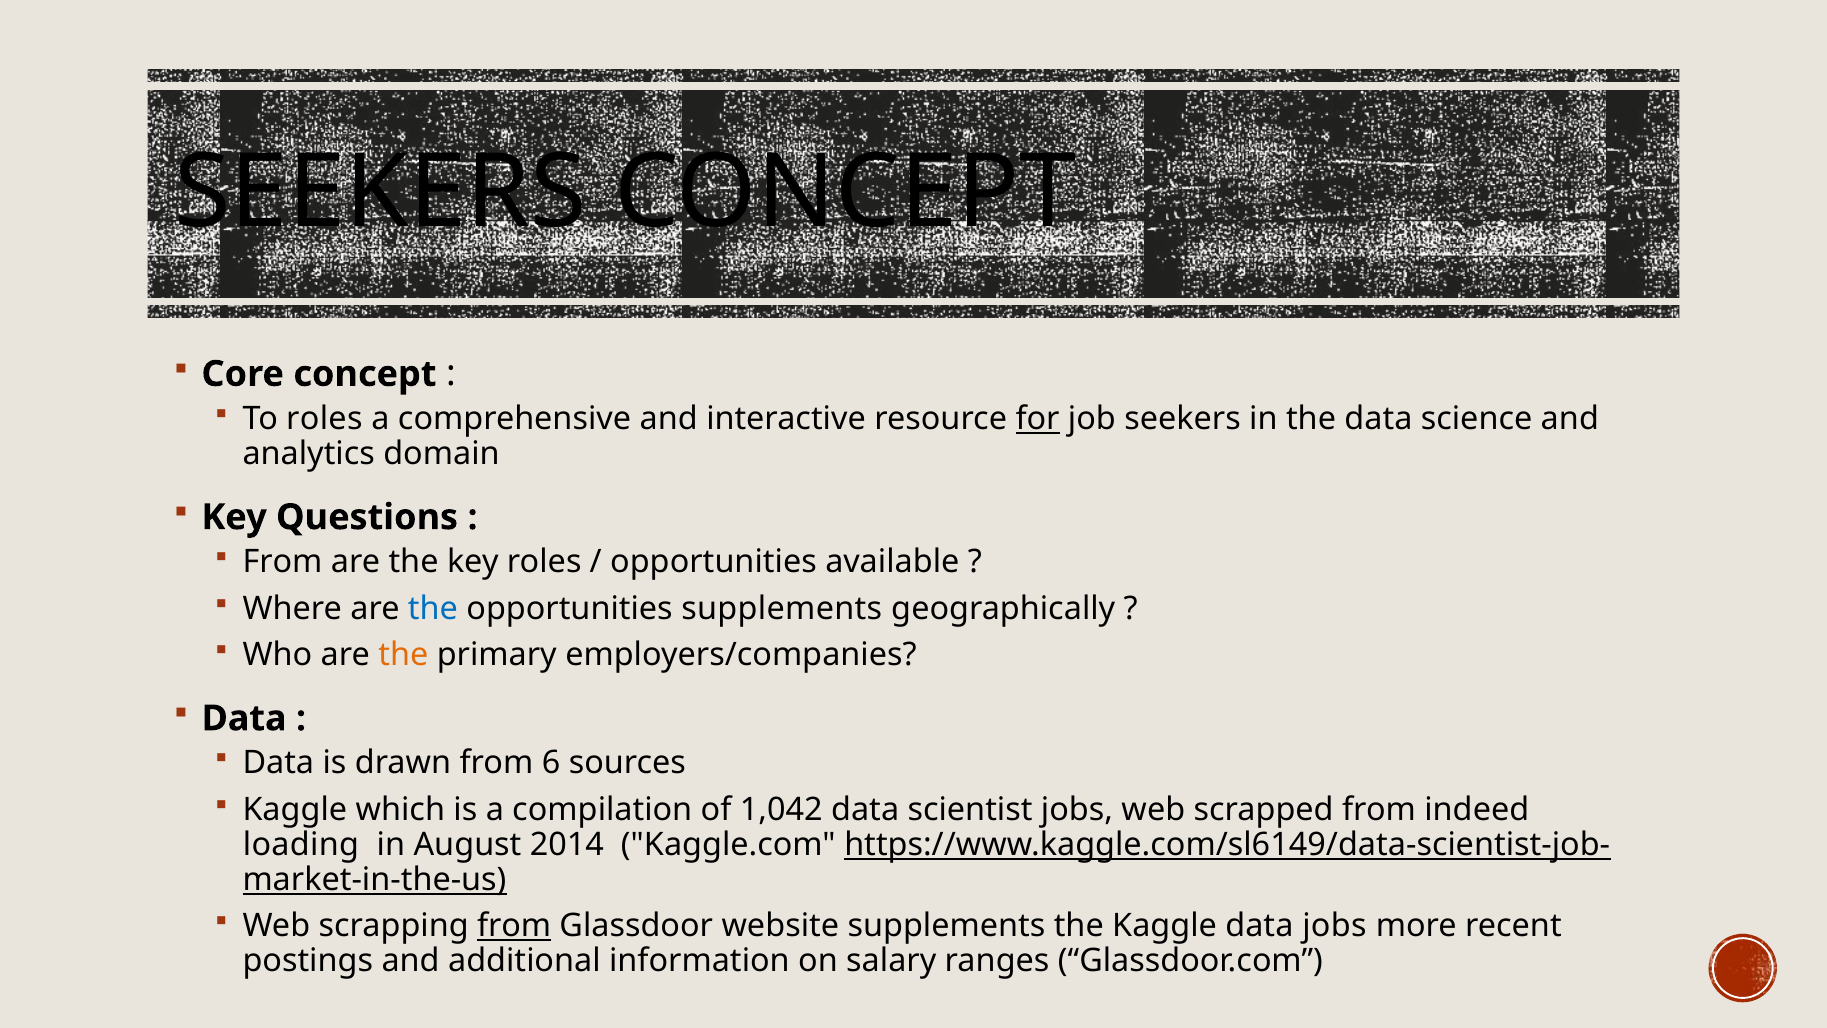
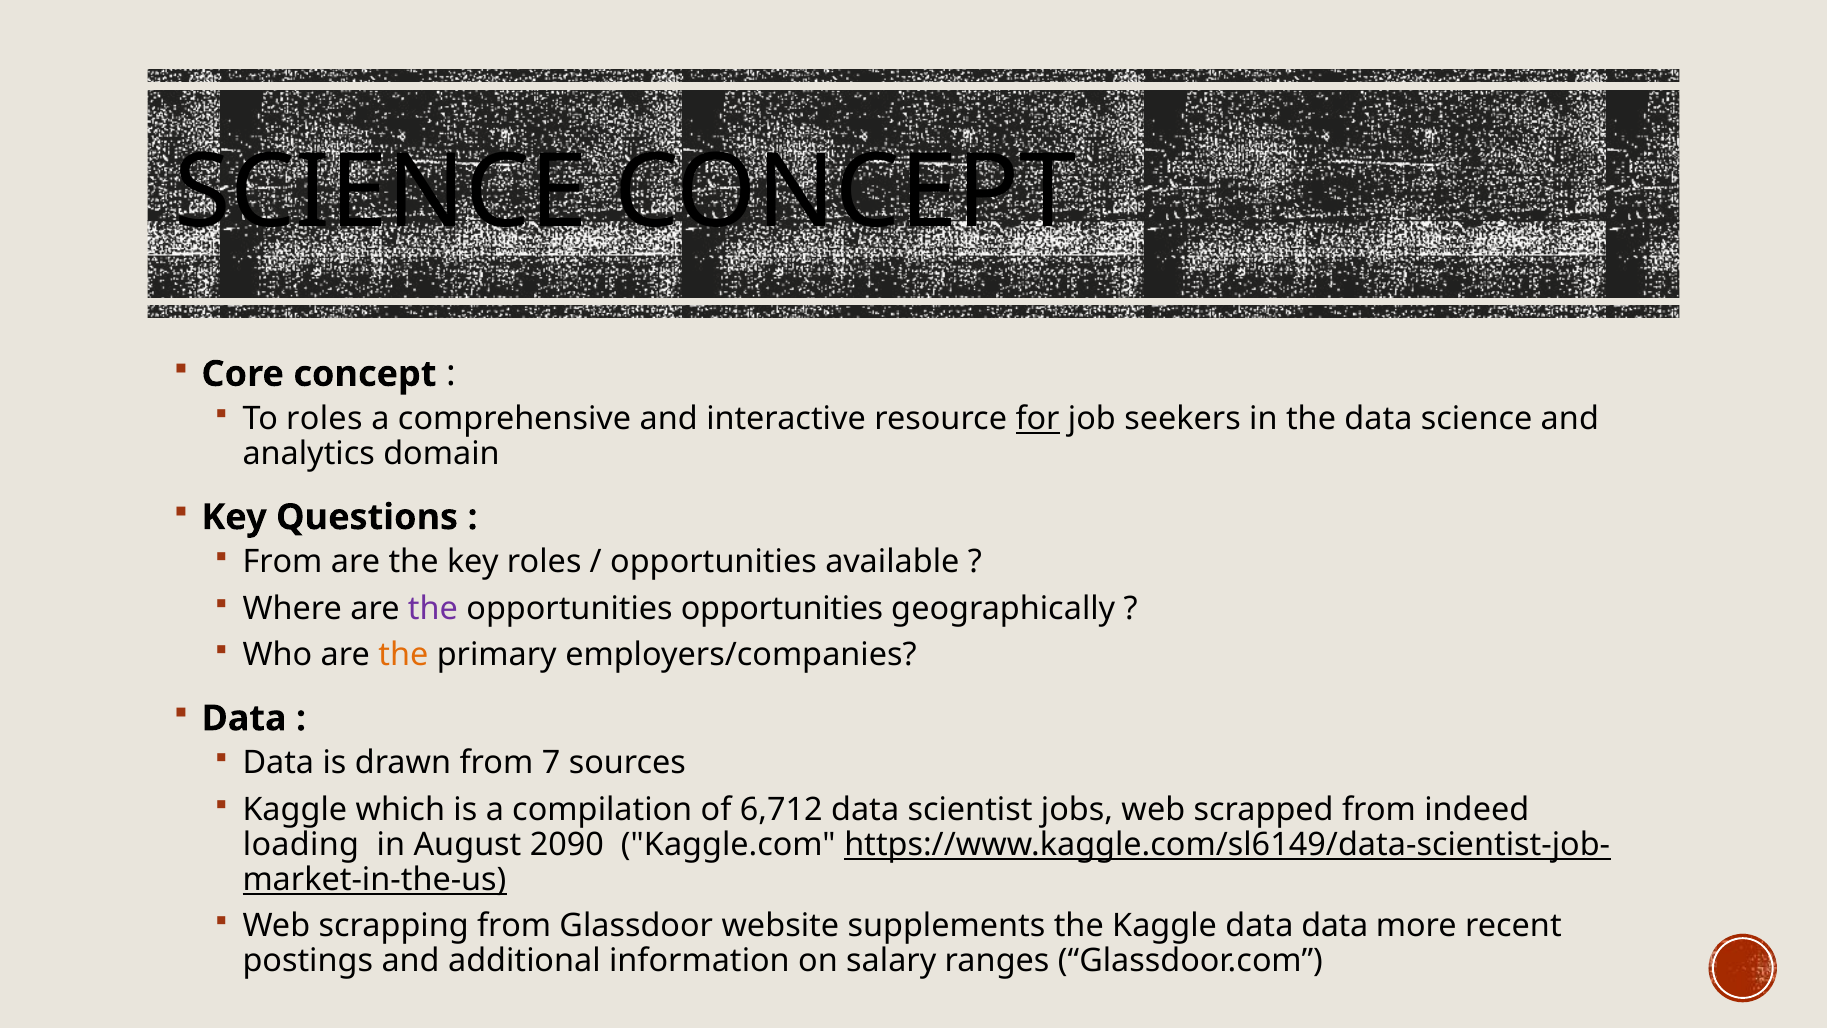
SEEKERS at (381, 193): SEEKERS -> SCIENCE
the at (433, 608) colour: blue -> purple
opportunities supplements: supplements -> opportunities
6: 6 -> 7
1,042: 1,042 -> 6,712
2014: 2014 -> 2090
from at (514, 926) underline: present -> none
data jobs: jobs -> data
